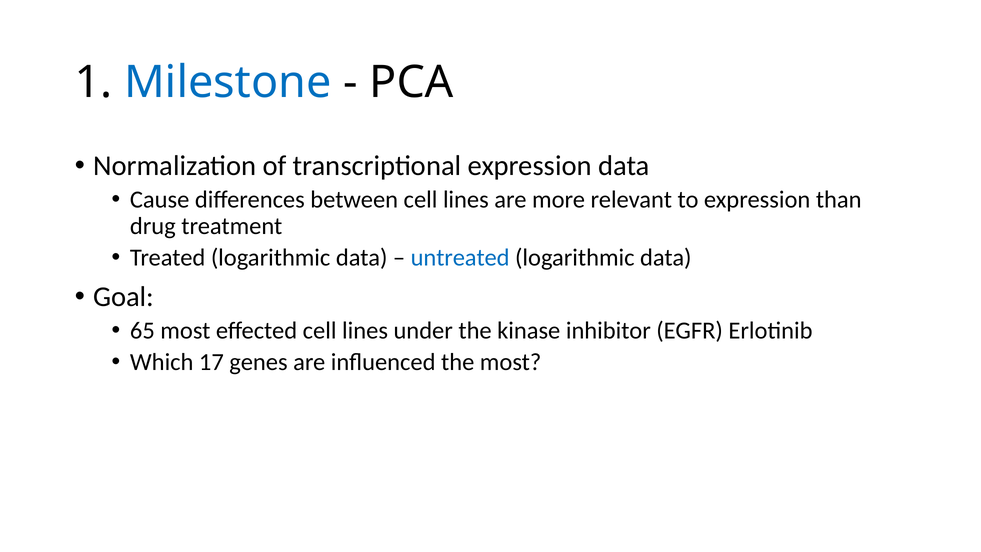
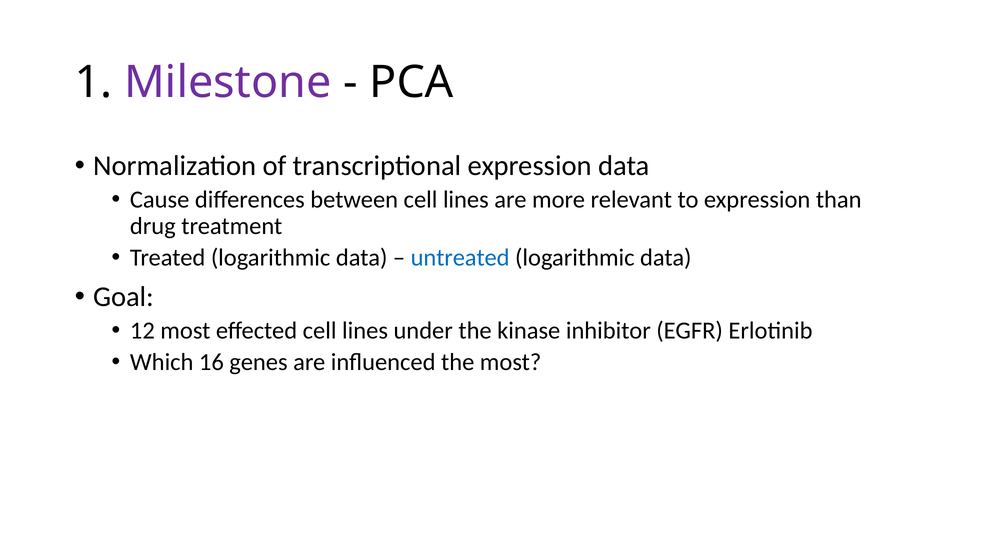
Milestone colour: blue -> purple
65: 65 -> 12
17: 17 -> 16
